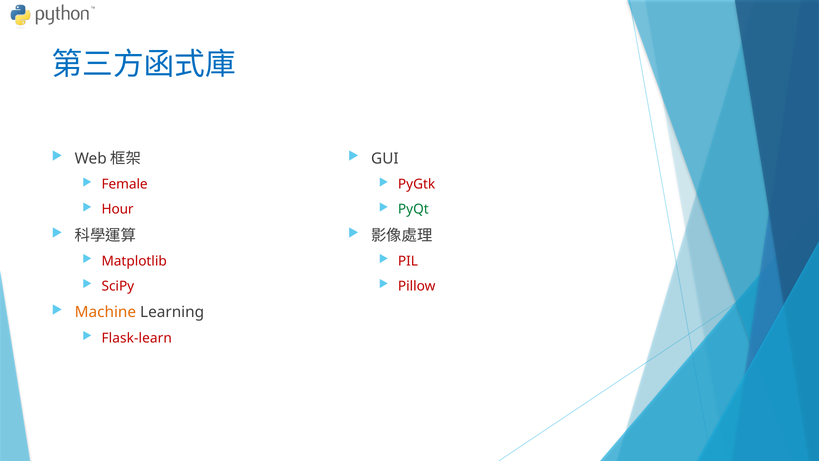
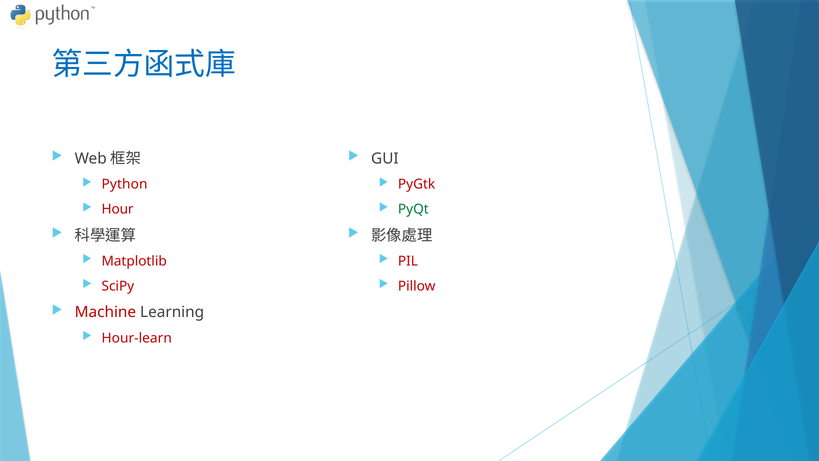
Female: Female -> Python
Machine colour: orange -> red
Flask-learn: Flask-learn -> Hour-learn
